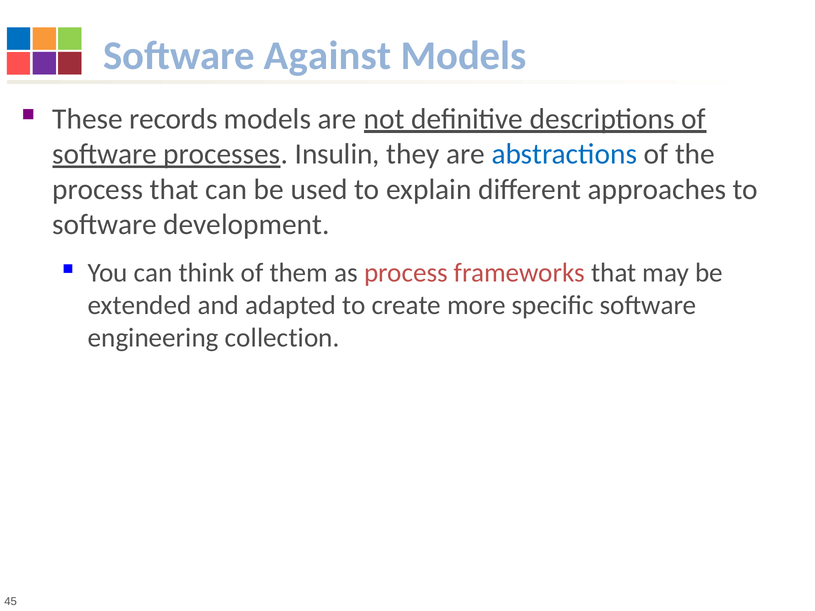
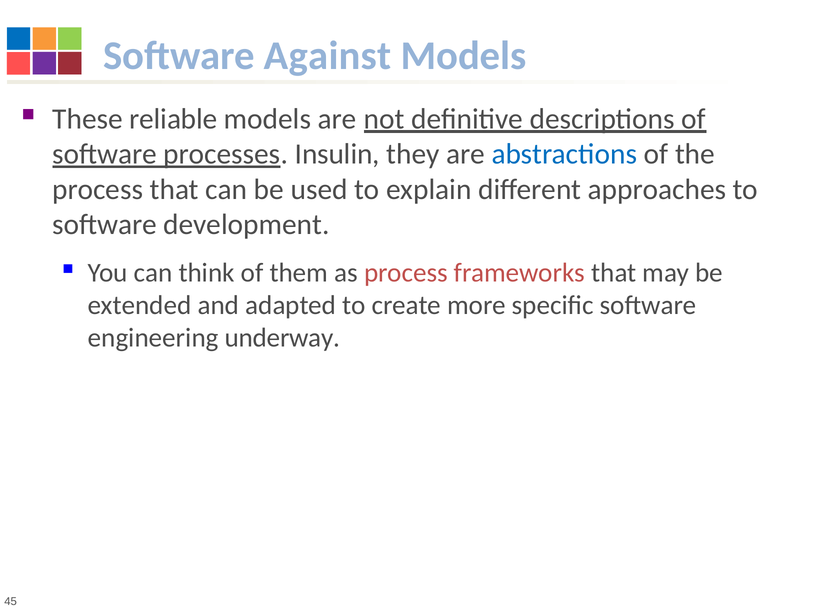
records: records -> reliable
collection: collection -> underway
